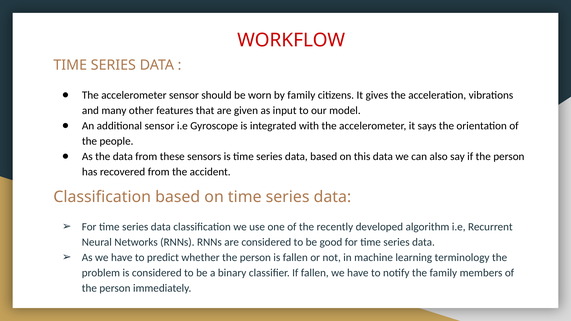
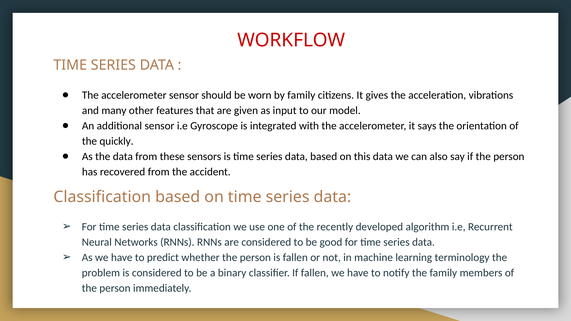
people: people -> quickly
